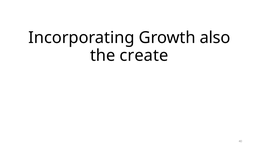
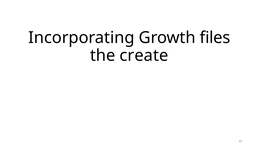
also: also -> files
